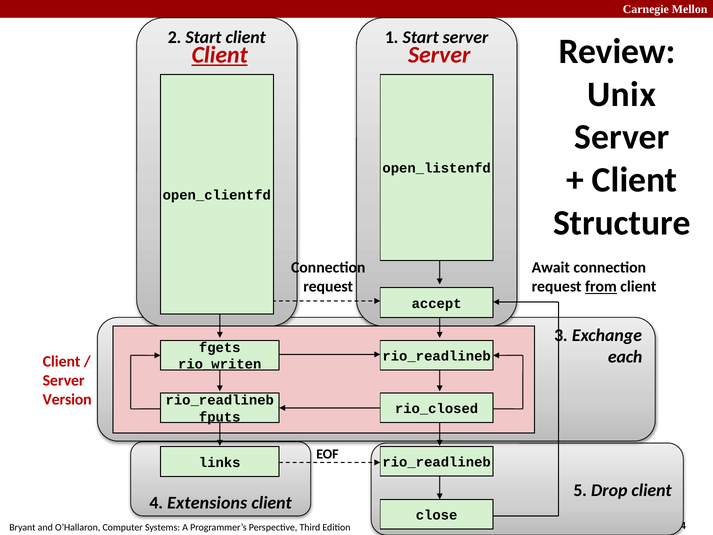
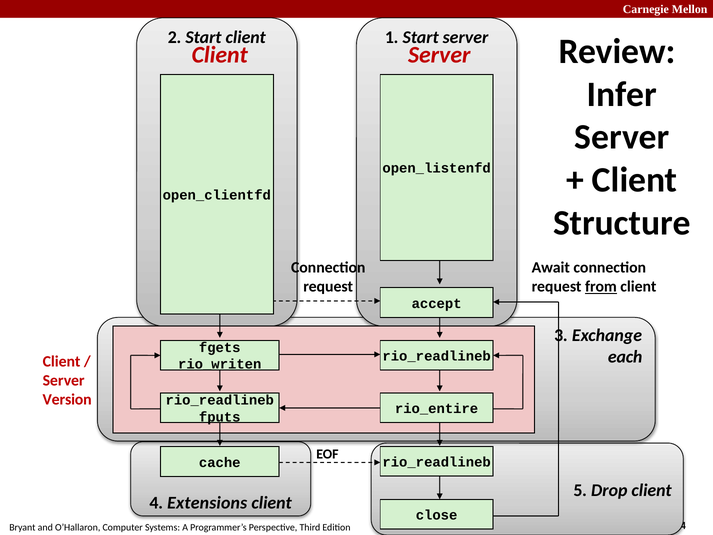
Client at (220, 55) underline: present -> none
Unix: Unix -> Infer
rio_closed: rio_closed -> rio_entire
links: links -> cache
